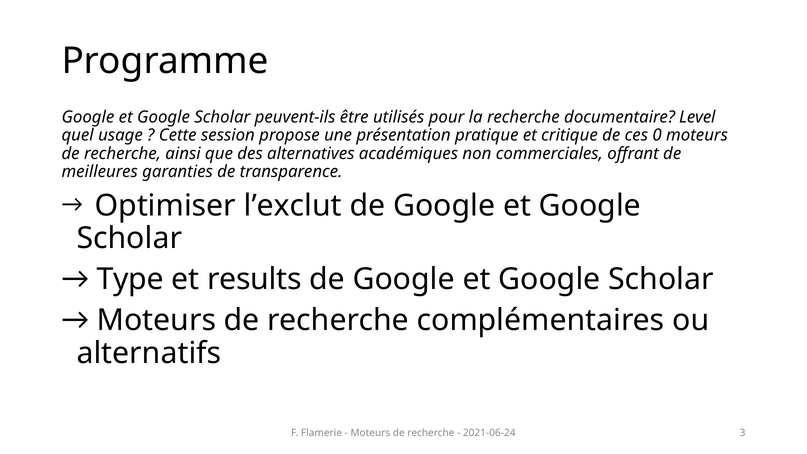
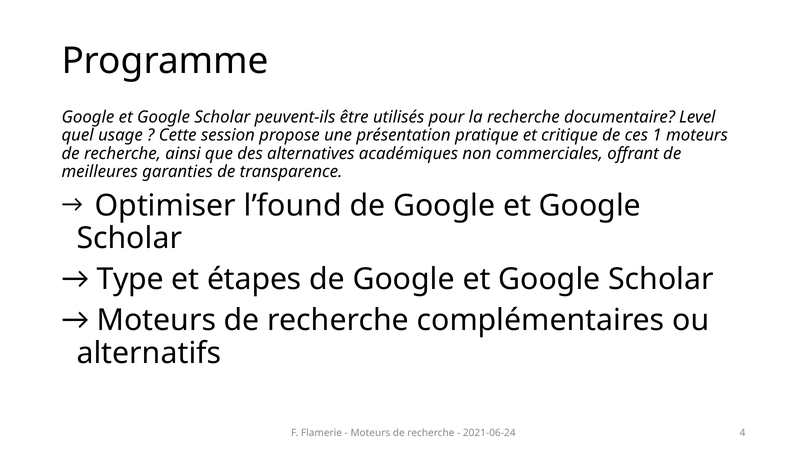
0: 0 -> 1
l’exclut: l’exclut -> l’found
results: results -> étapes
3: 3 -> 4
